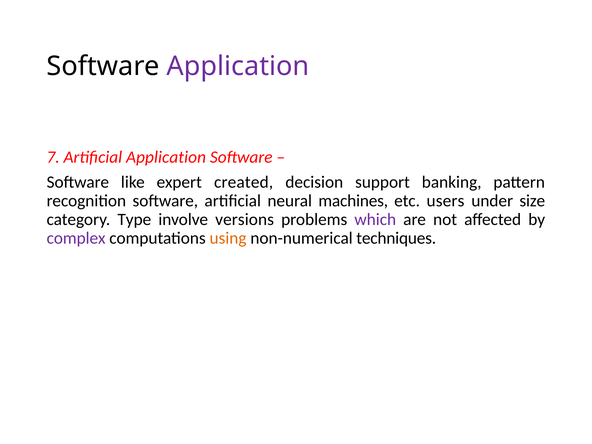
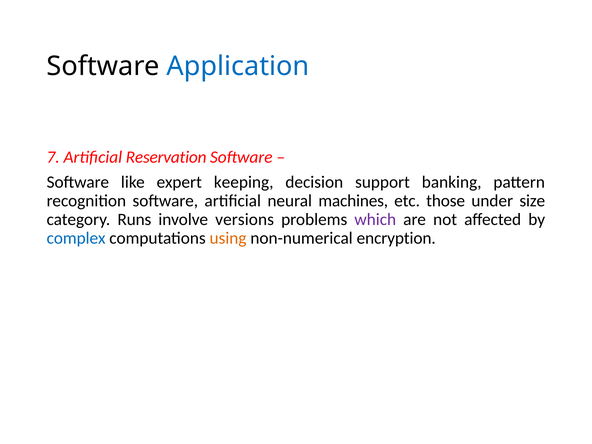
Application at (238, 66) colour: purple -> blue
Artificial Application: Application -> Reservation
created: created -> keeping
users: users -> those
Type: Type -> Runs
complex colour: purple -> blue
techniques: techniques -> encryption
